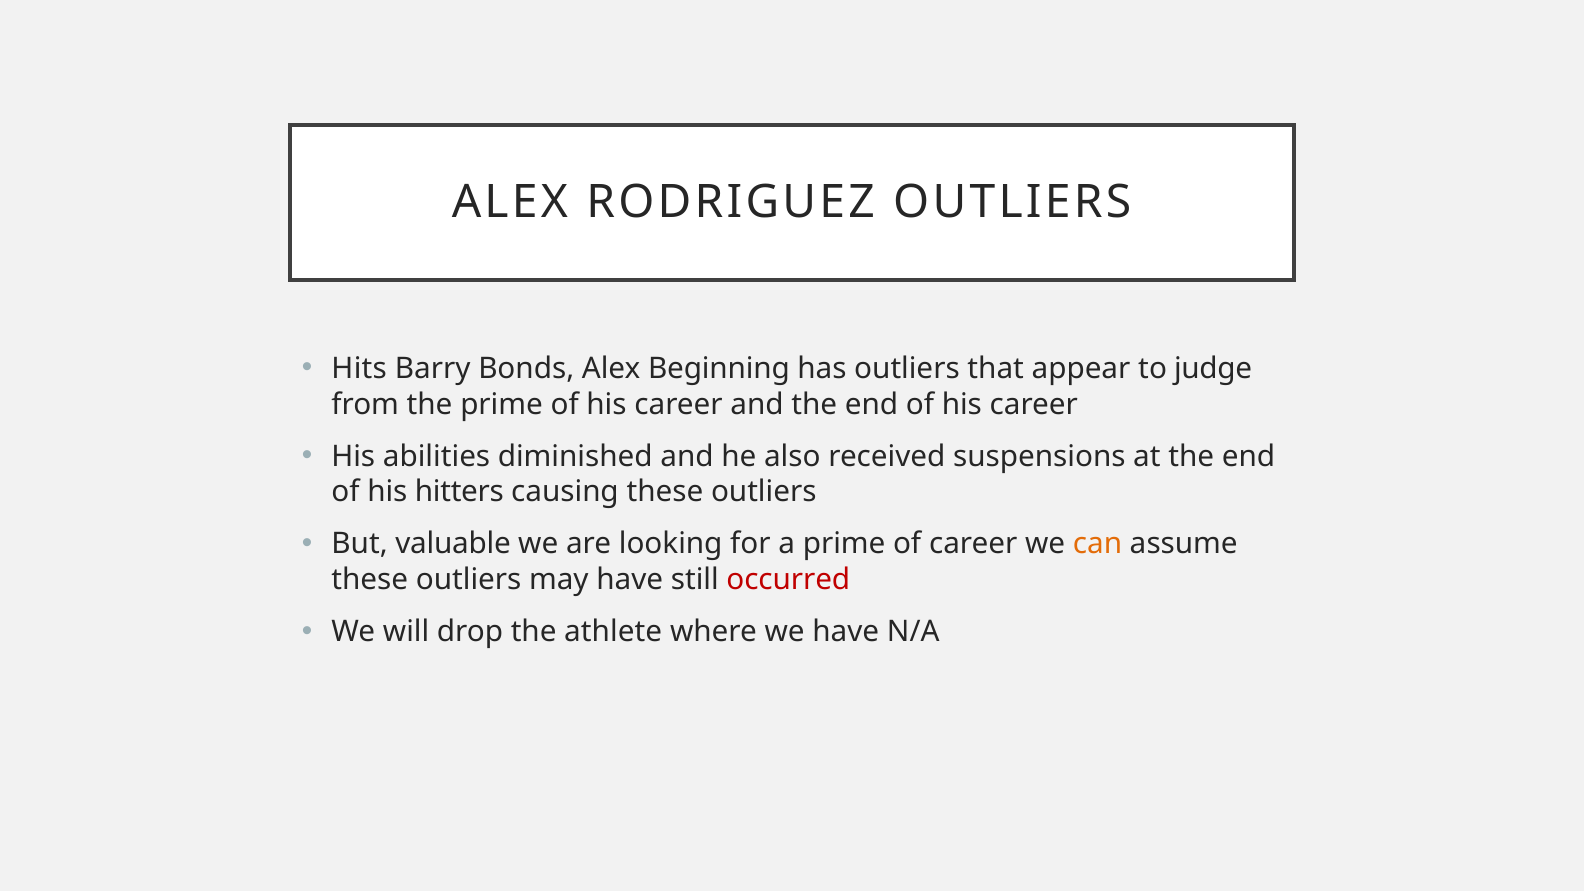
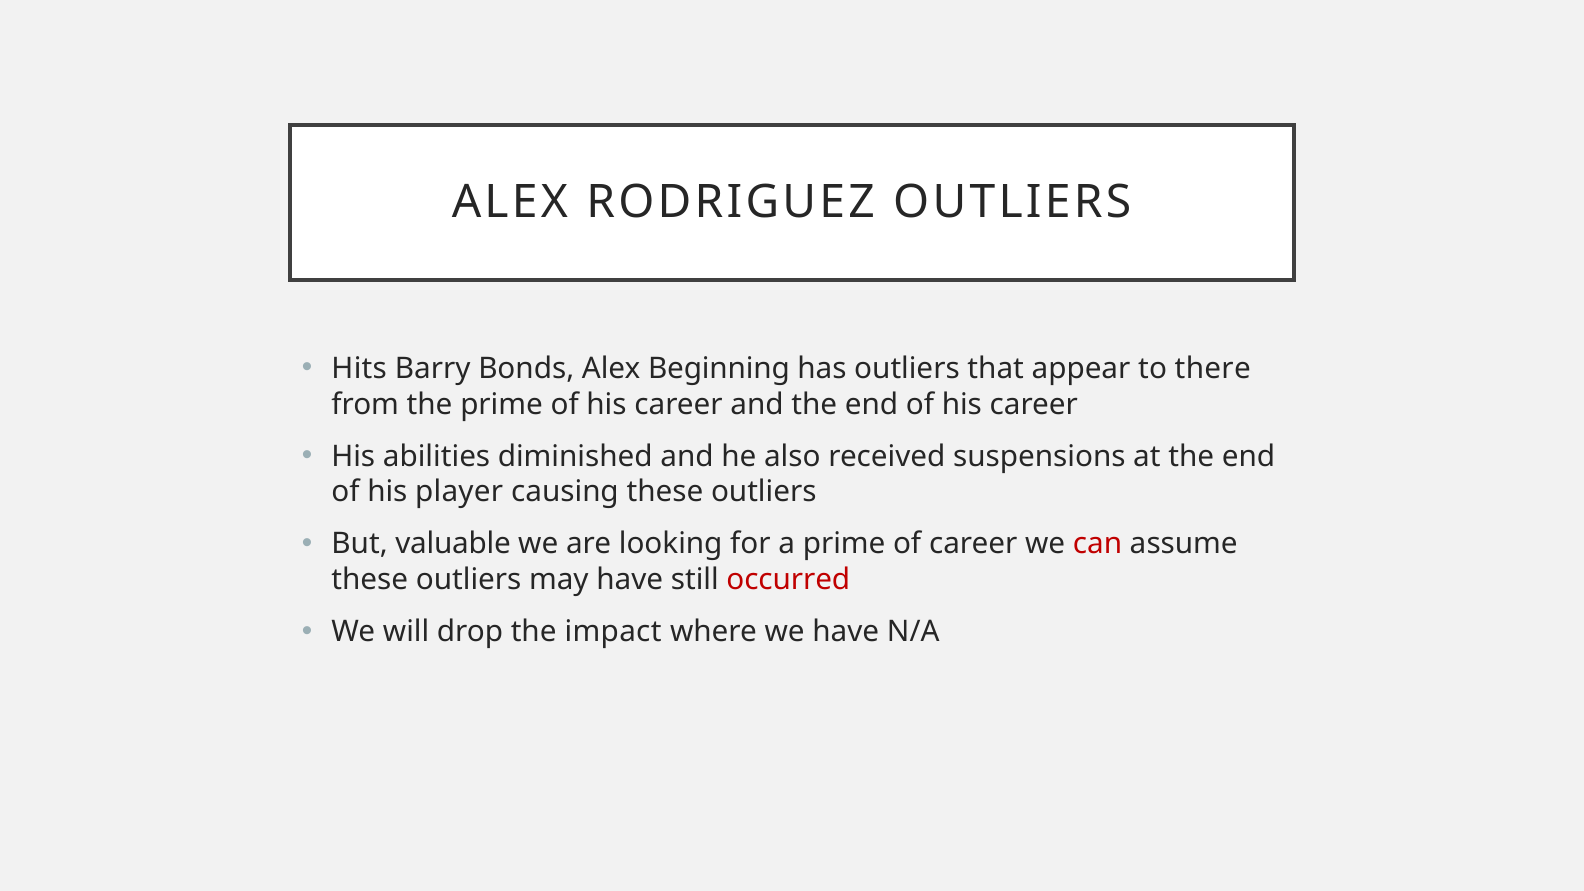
judge: judge -> there
hitters: hitters -> player
can colour: orange -> red
athlete: athlete -> impact
